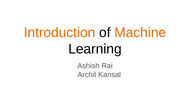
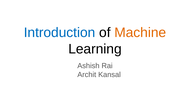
Introduction colour: orange -> blue
